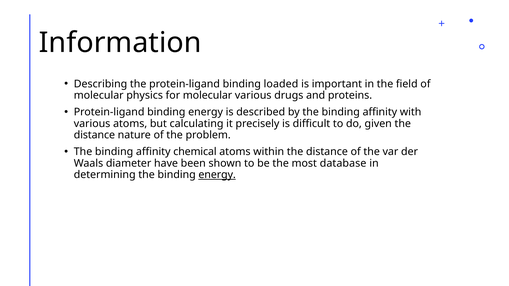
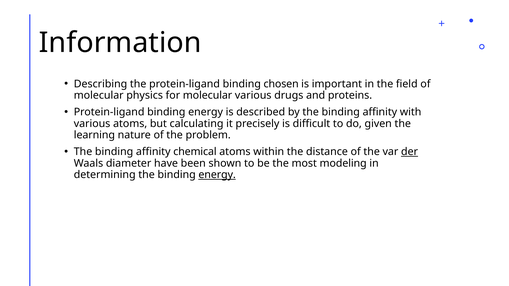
loaded: loaded -> chosen
distance at (94, 135): distance -> learning
der underline: none -> present
database: database -> modeling
